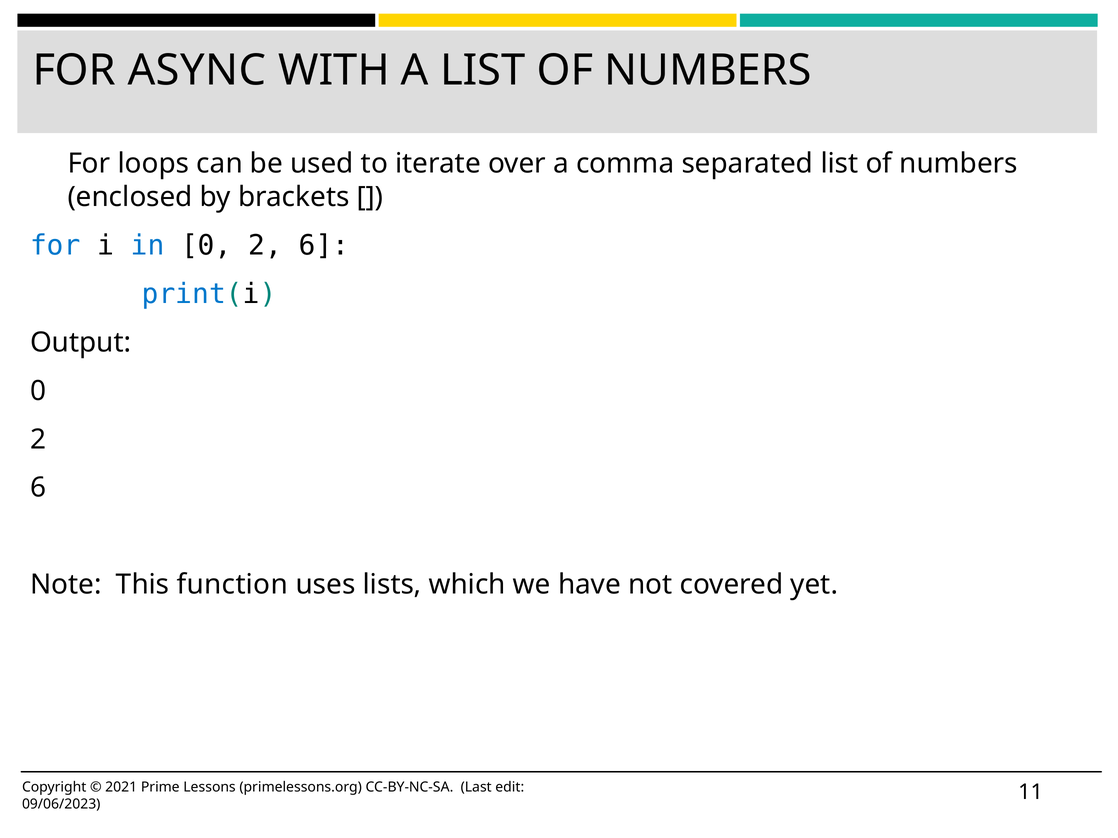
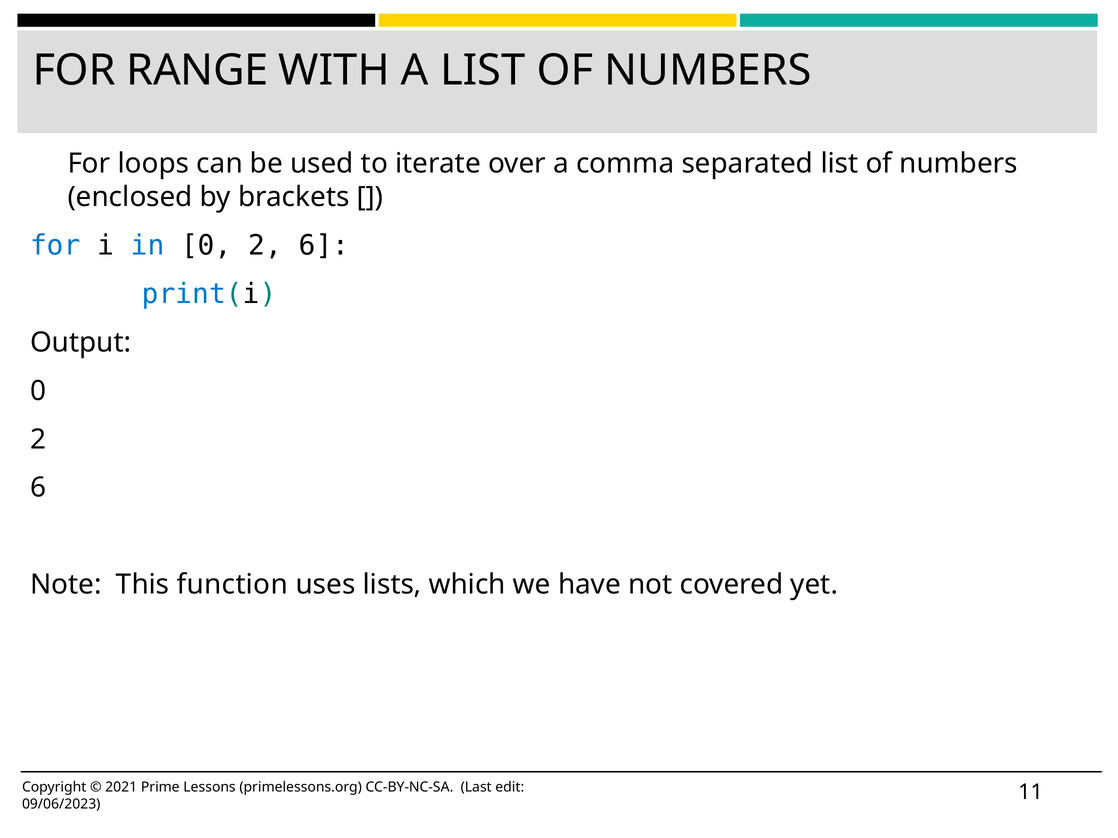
ASYNC: ASYNC -> RANGE
